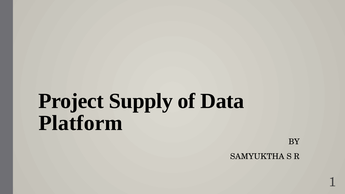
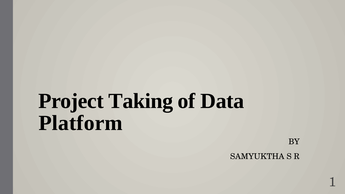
Supply: Supply -> Taking
